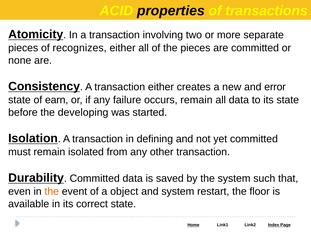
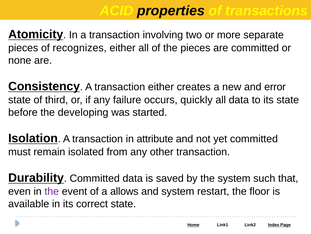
earn: earn -> third
occurs remain: remain -> quickly
defining: defining -> attribute
the at (52, 191) colour: orange -> purple
object: object -> allows
